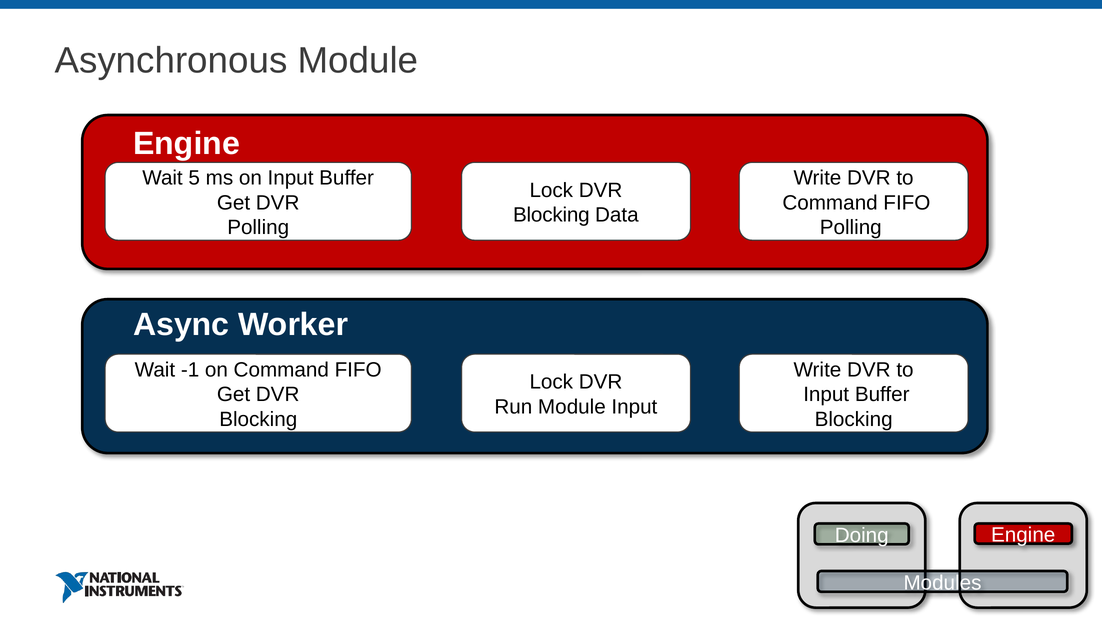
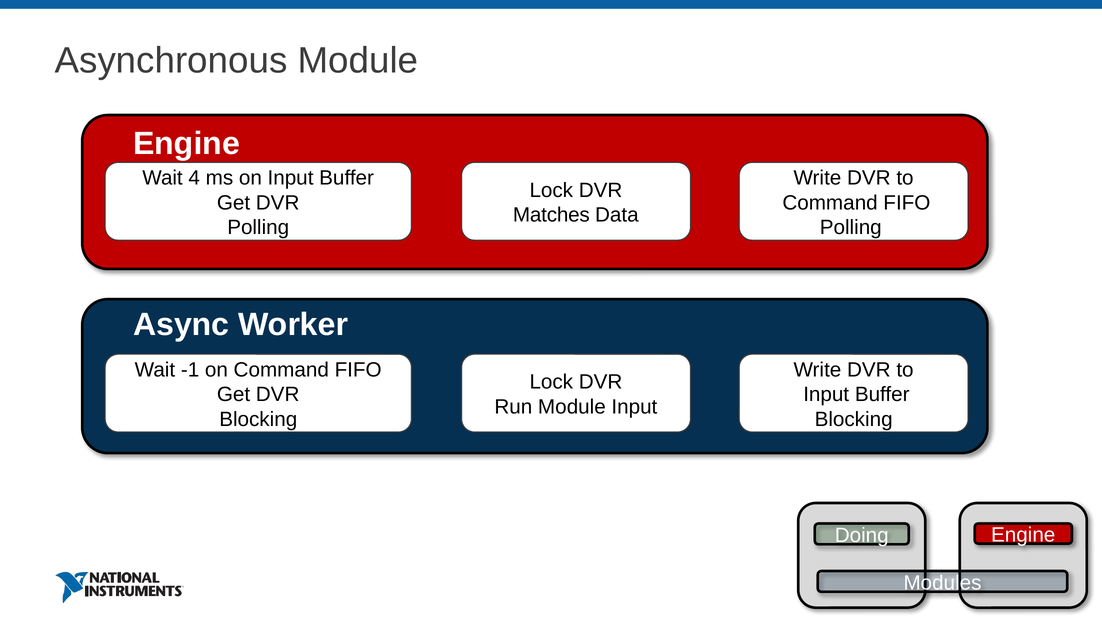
5: 5 -> 4
Blocking at (551, 215): Blocking -> Matches
